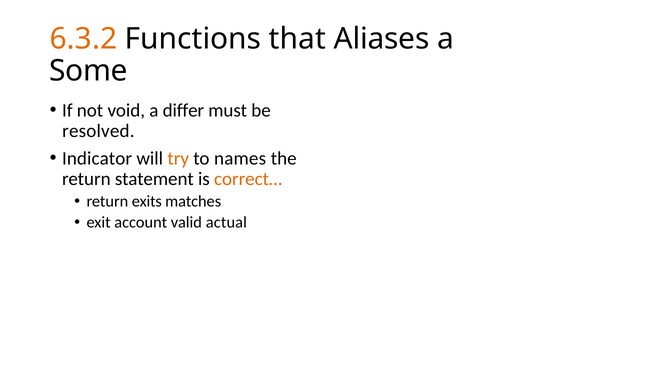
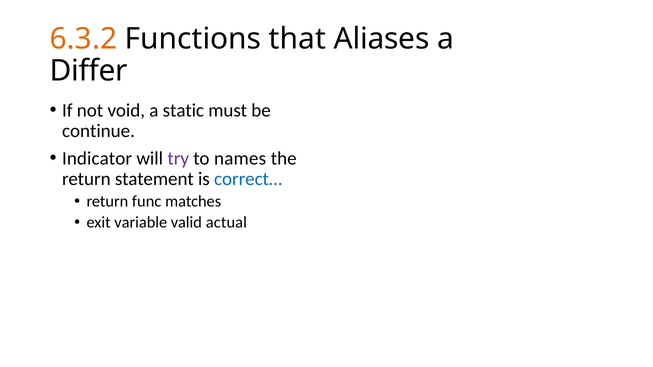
Some: Some -> Differ
differ: differ -> static
resolved: resolved -> continue
try colour: orange -> purple
correct… colour: orange -> blue
exits: exits -> func
account: account -> variable
